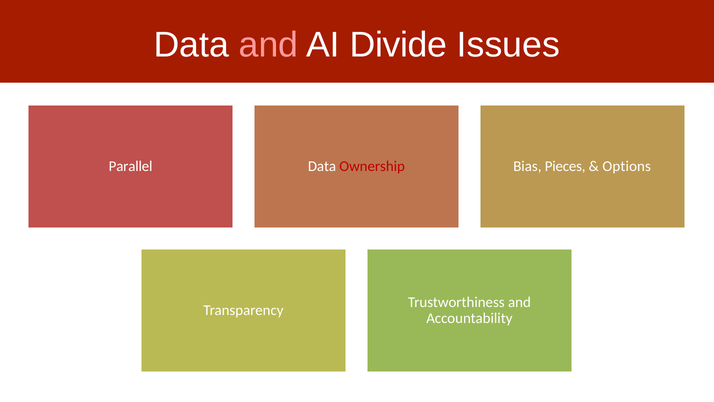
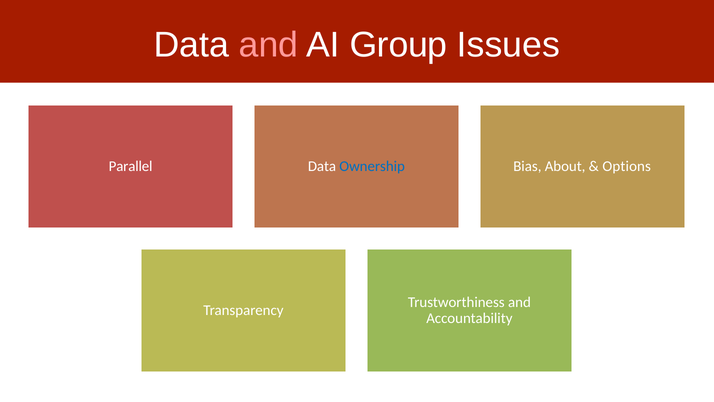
Divide: Divide -> Group
Ownership colour: red -> blue
Pieces: Pieces -> About
